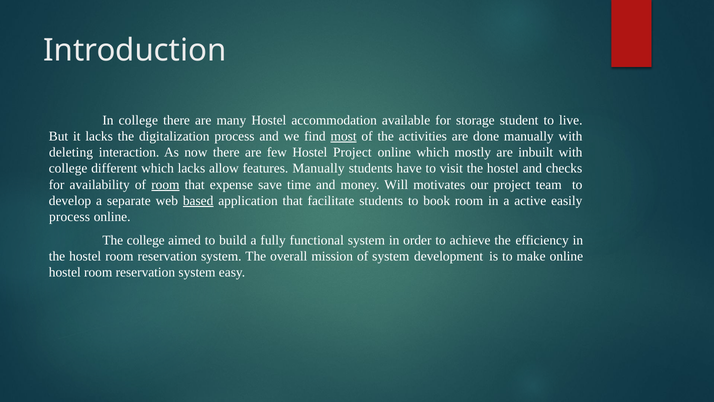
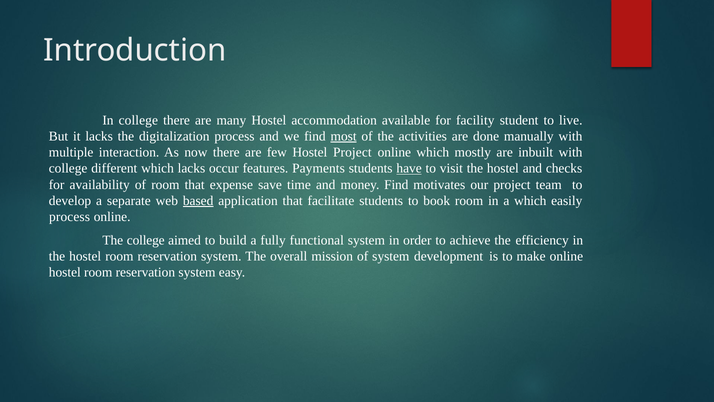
storage: storage -> facility
deleting: deleting -> multiple
allow: allow -> occur
features Manually: Manually -> Payments
have underline: none -> present
room at (165, 184) underline: present -> none
money Will: Will -> Find
a active: active -> which
